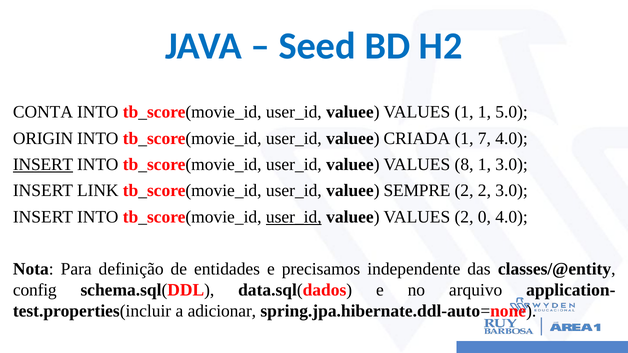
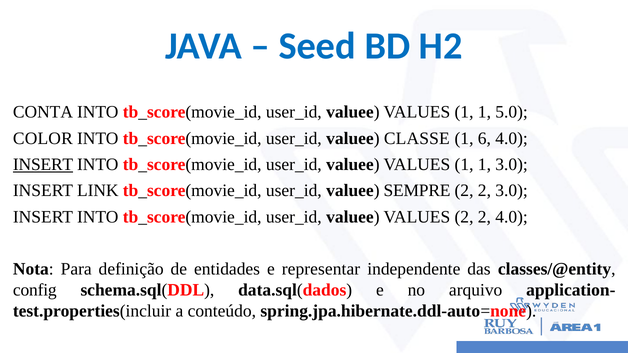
ORIGIN: ORIGIN -> COLOR
CRIADA: CRIADA -> CLASSE
7: 7 -> 6
8 at (464, 165): 8 -> 1
user_id at (294, 217) underline: present -> none
VALUES 2 0: 0 -> 2
precisamos: precisamos -> representar
adicionar: adicionar -> conteúdo
